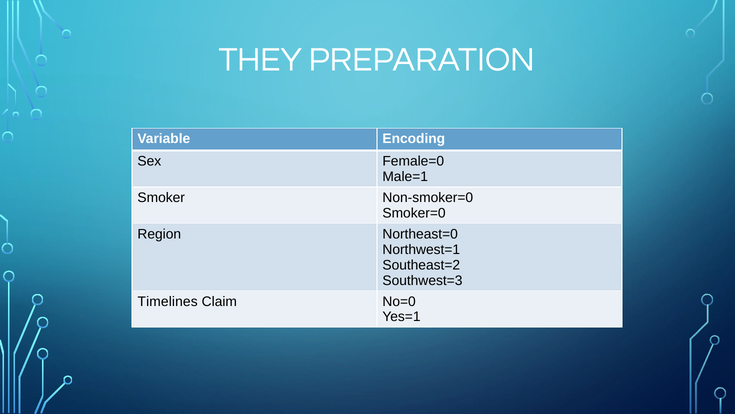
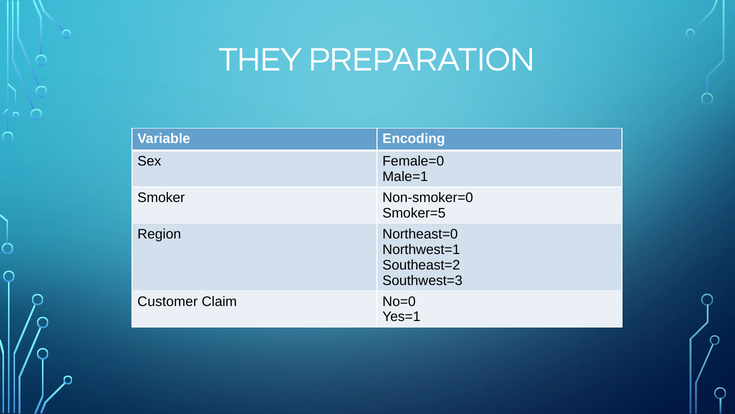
Smoker=0: Smoker=0 -> Smoker=5
Timelines: Timelines -> Customer
